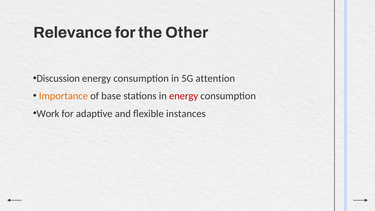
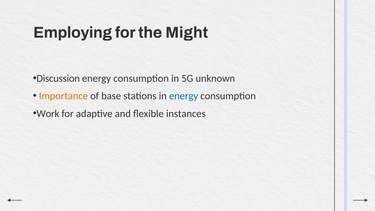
Relevance: Relevance -> Employing
Other: Other -> Might
attention: attention -> unknown
energy at (184, 96) colour: red -> blue
